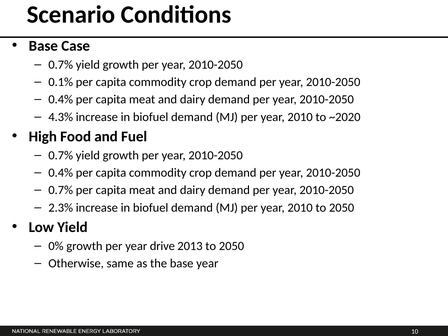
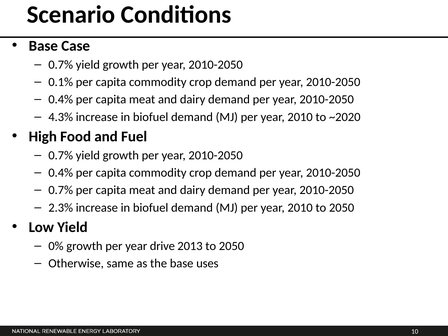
base year: year -> uses
